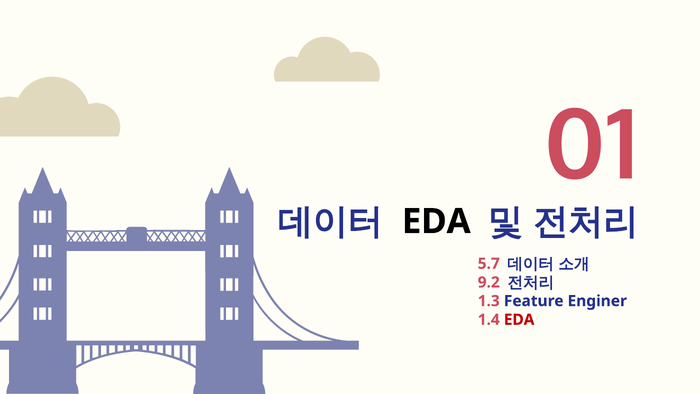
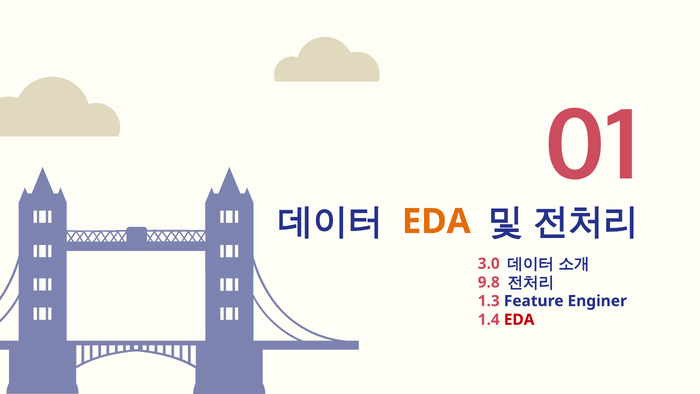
EDA at (436, 221) colour: black -> orange
5.7: 5.7 -> 3.0
9.2: 9.2 -> 9.8
